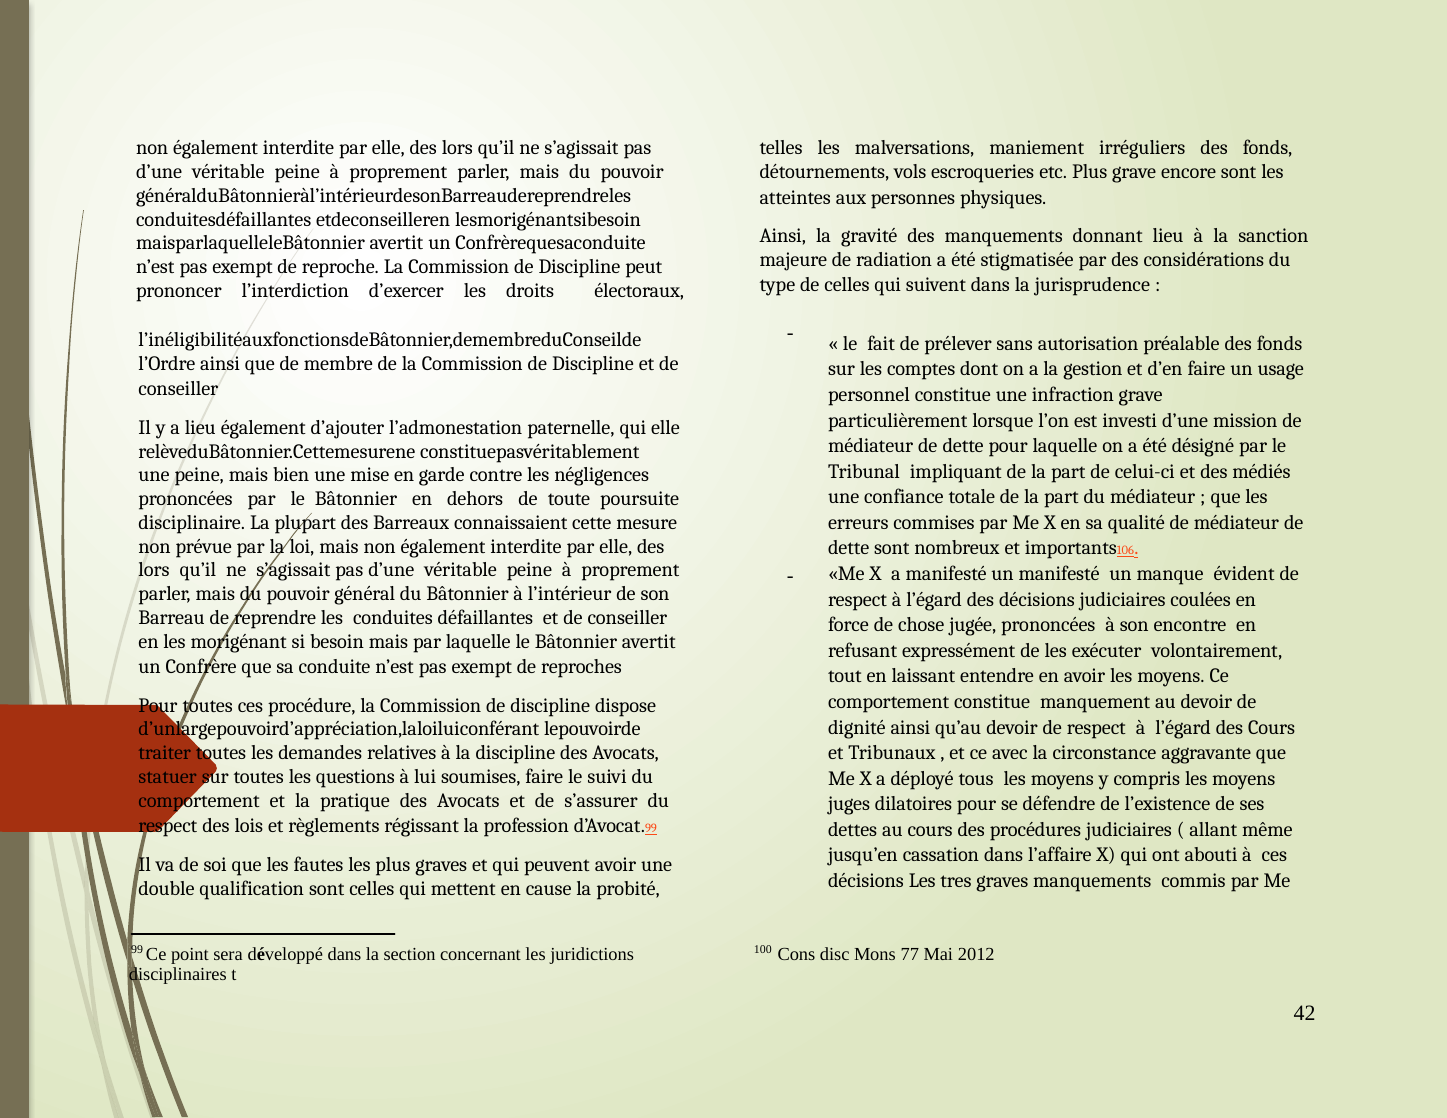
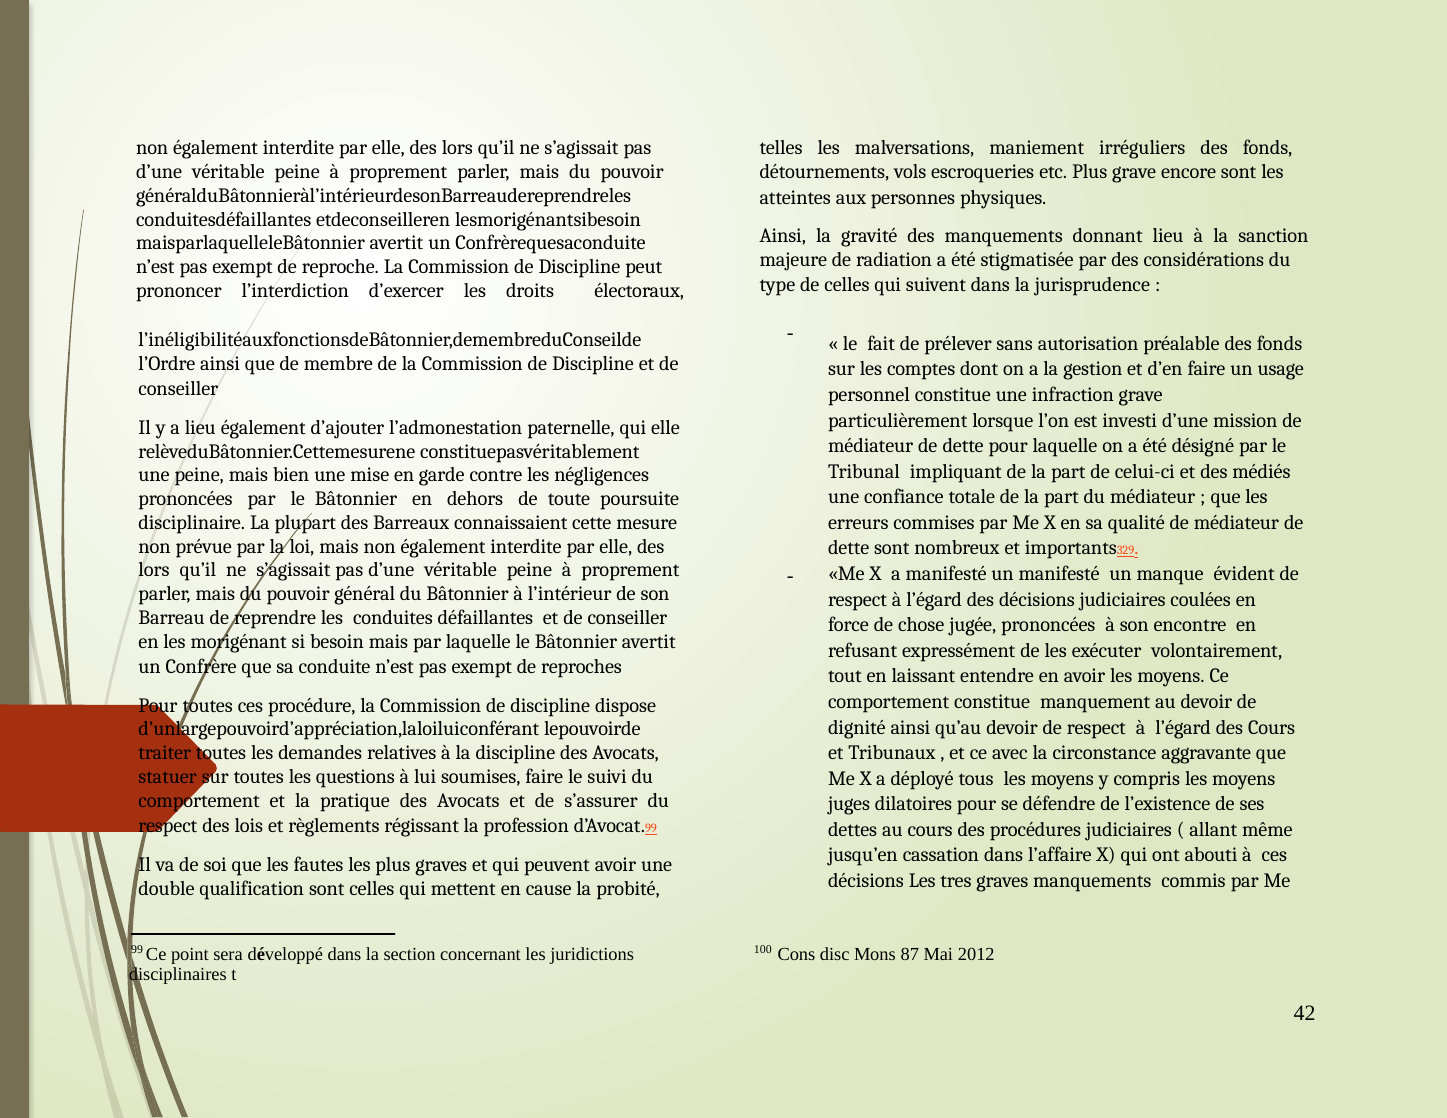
106: 106 -> 329
77: 77 -> 87
